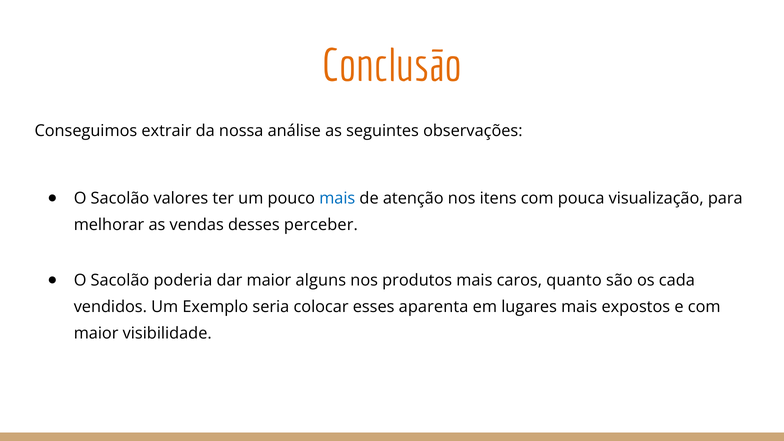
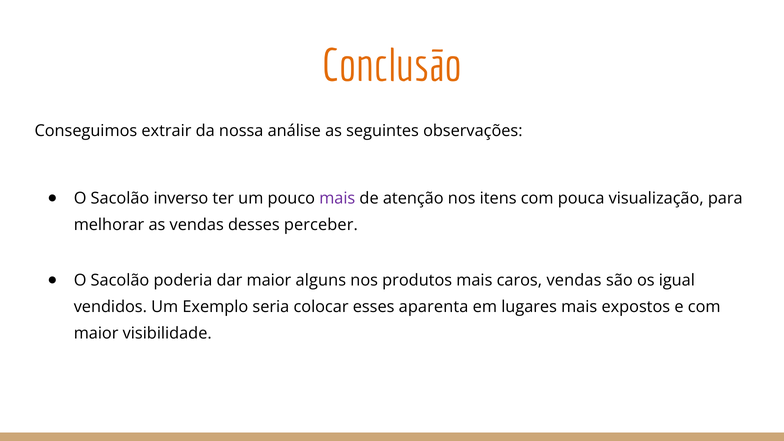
valores: valores -> inverso
mais at (337, 198) colour: blue -> purple
caros quanto: quanto -> vendas
cada: cada -> igual
